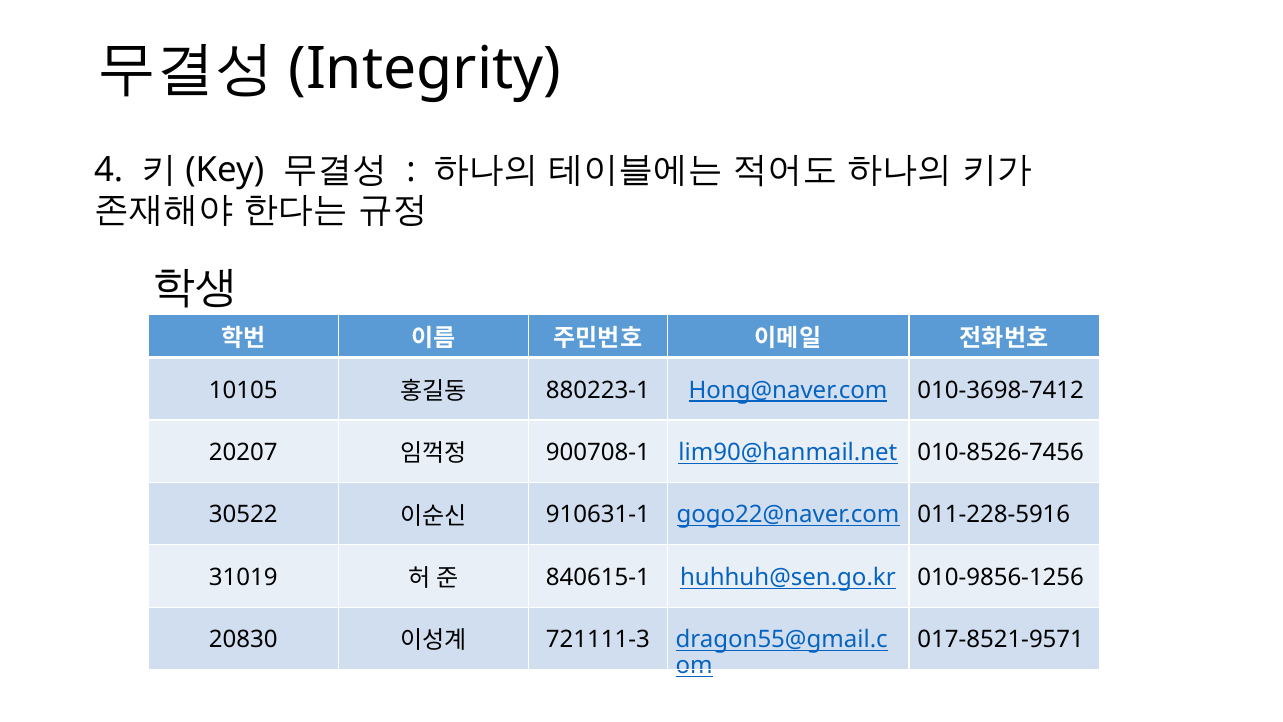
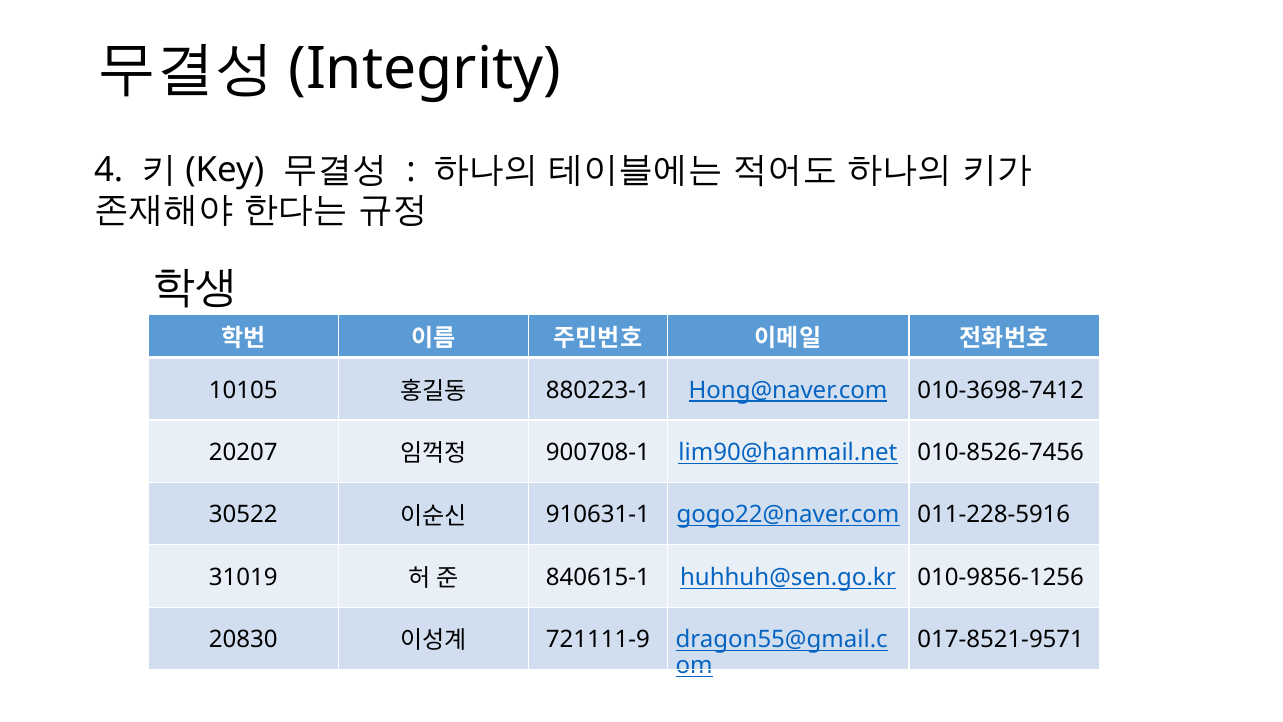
721111-3: 721111-3 -> 721111-9
